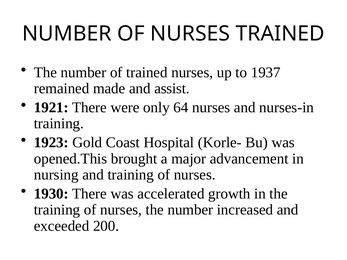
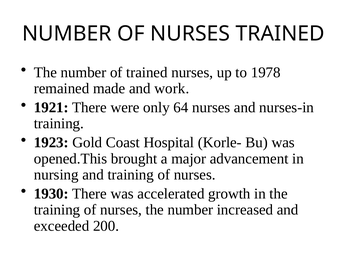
1937: 1937 -> 1978
assist: assist -> work
